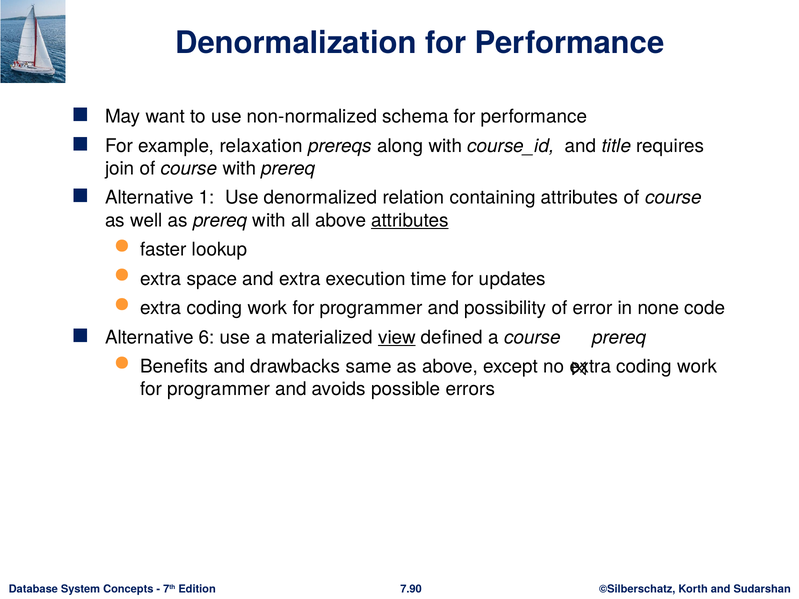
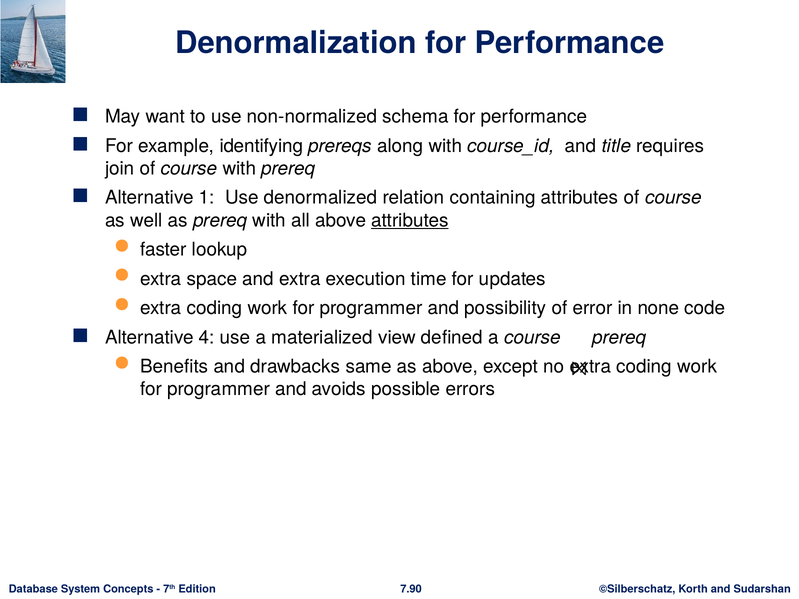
relaxation: relaxation -> identifying
6: 6 -> 4
view underline: present -> none
